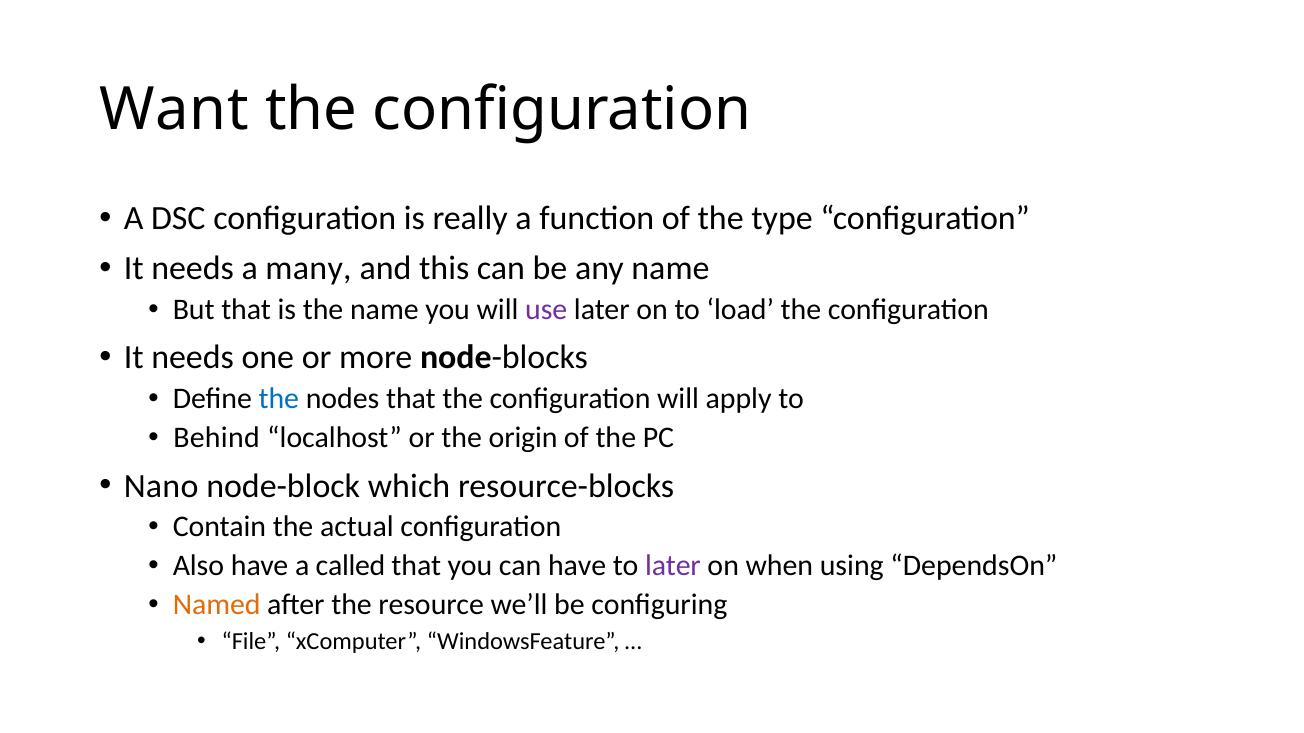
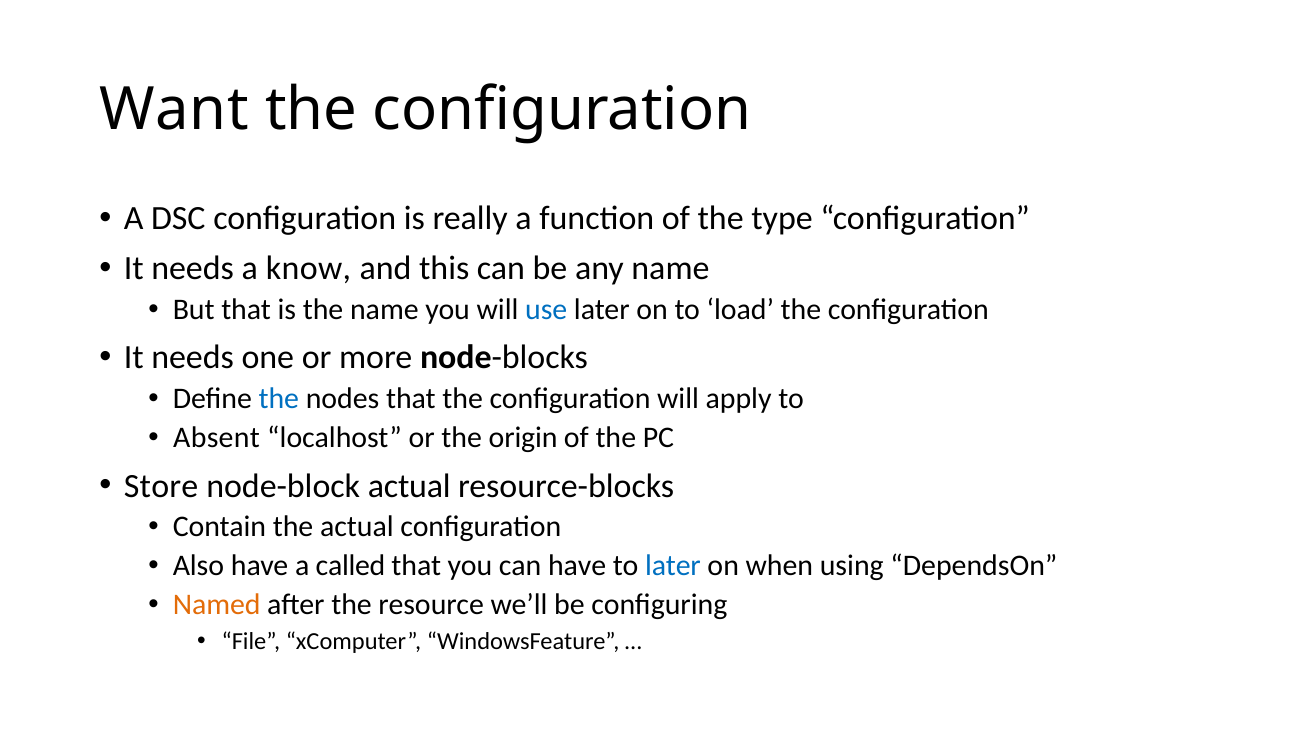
many: many -> know
use colour: purple -> blue
Behind: Behind -> Absent
Nano: Nano -> Store
node-block which: which -> actual
later at (673, 566) colour: purple -> blue
